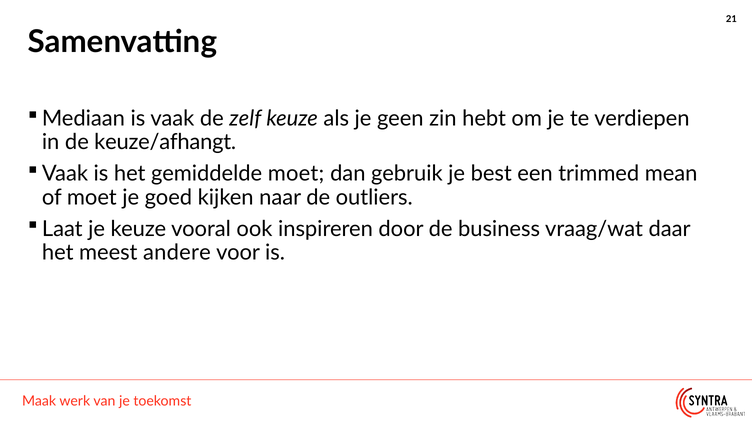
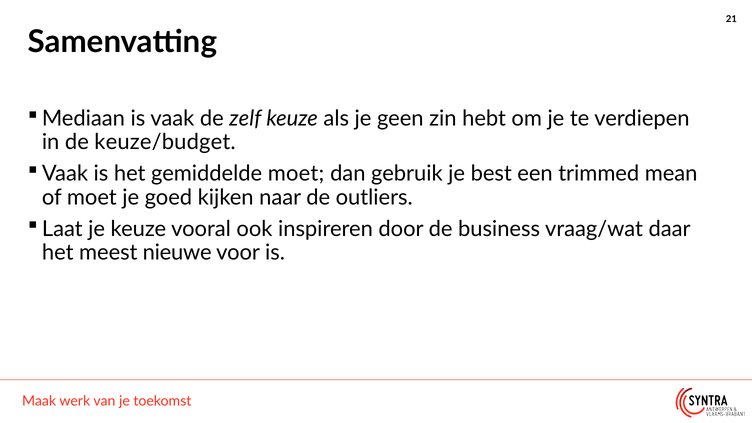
keuze/afhangt: keuze/afhangt -> keuze/budget
andere: andere -> nieuwe
